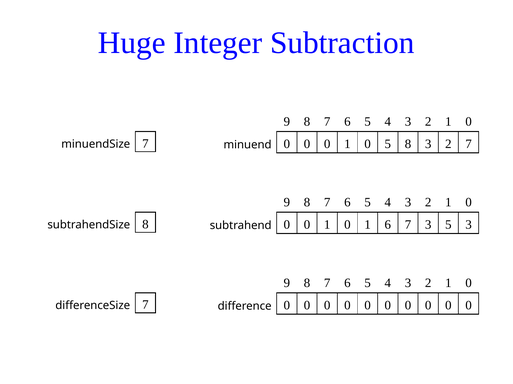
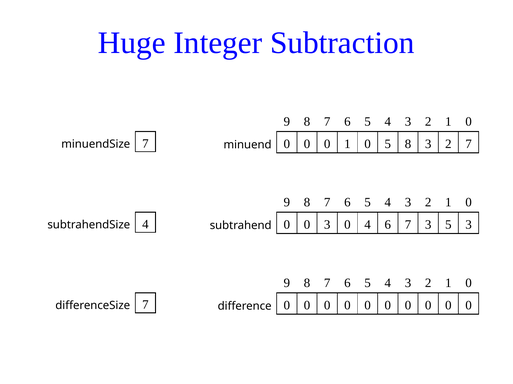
subtrahendSize 8: 8 -> 4
subtrahend 0 0 1: 1 -> 3
1 at (368, 225): 1 -> 4
